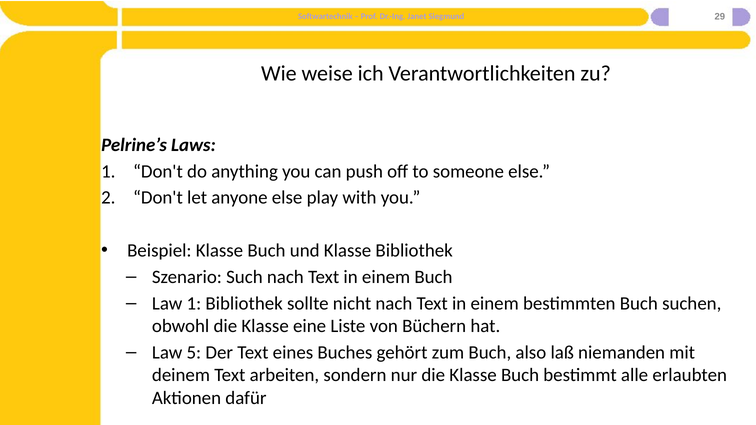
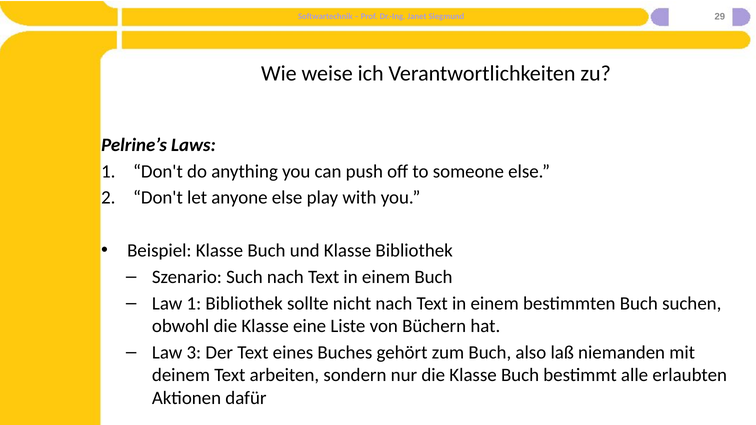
5: 5 -> 3
